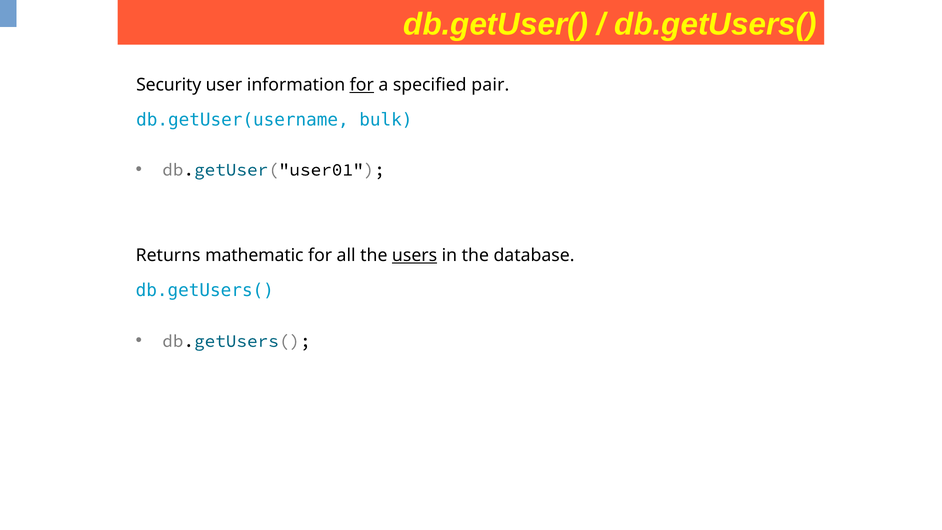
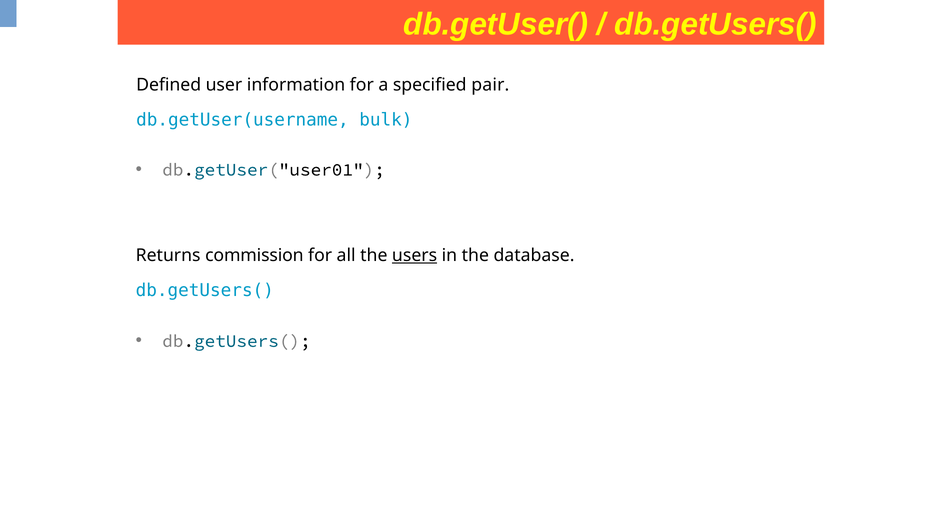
Security: Security -> Defined
for at (362, 85) underline: present -> none
mathematic: mathematic -> commission
